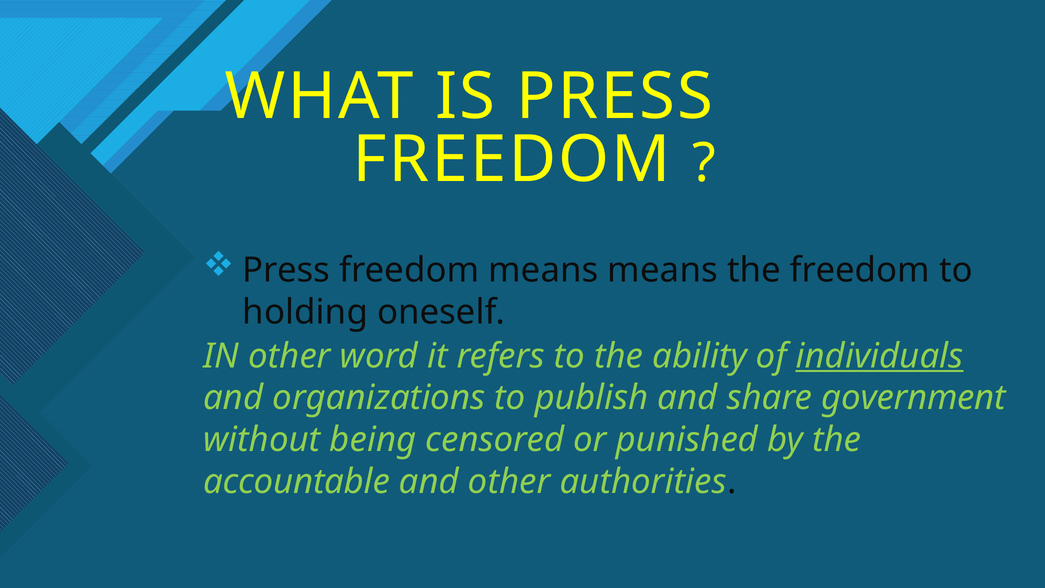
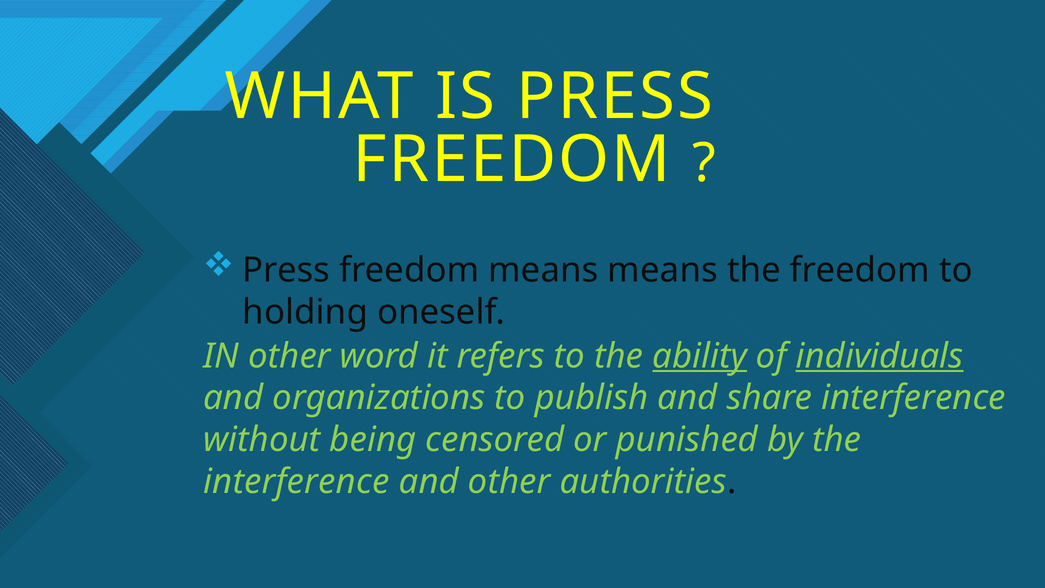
ability underline: none -> present
share government: government -> interference
accountable at (297, 481): accountable -> interference
